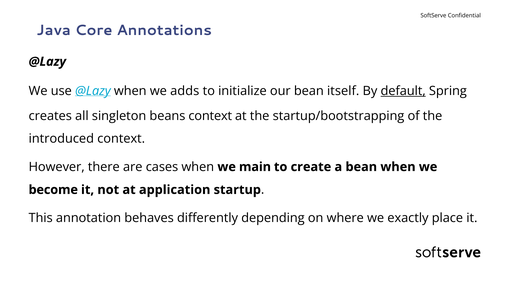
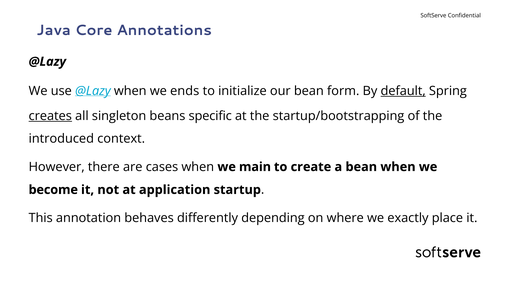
adds: adds -> ends
itself: itself -> form
creates underline: none -> present
beans context: context -> specific
